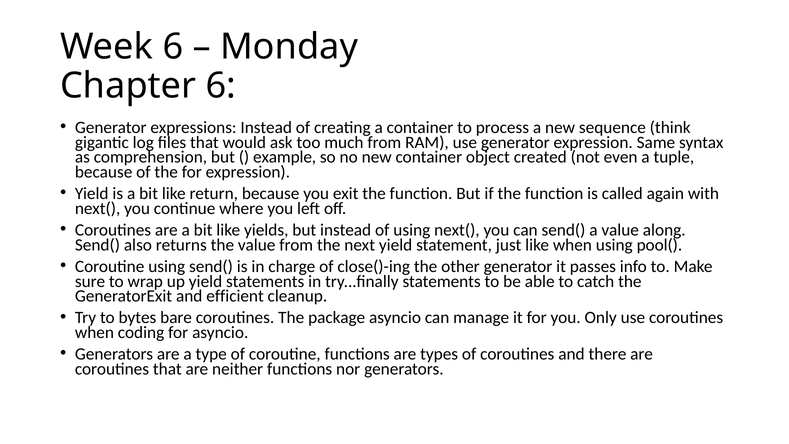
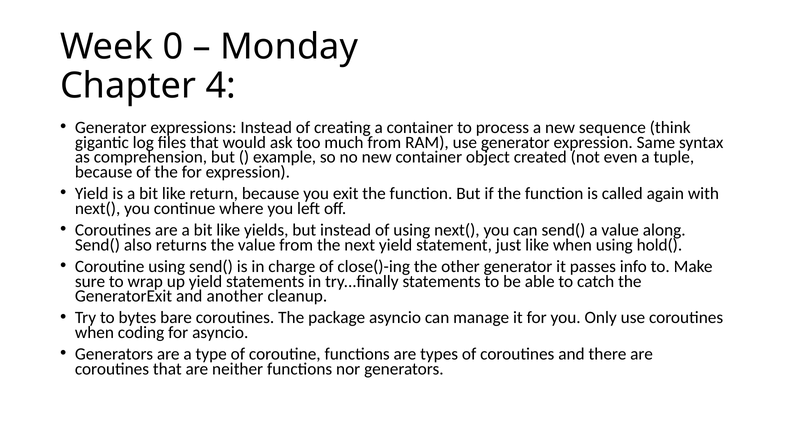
Week 6: 6 -> 0
Chapter 6: 6 -> 4
pool(: pool( -> hold(
efficient: efficient -> another
